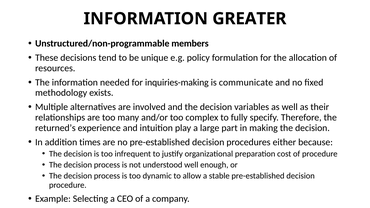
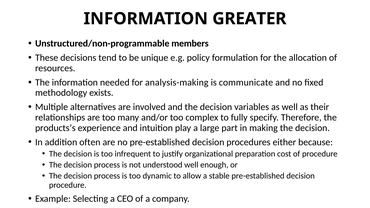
inquiries-making: inquiries-making -> analysis-making
returned’s: returned’s -> products’s
times: times -> often
